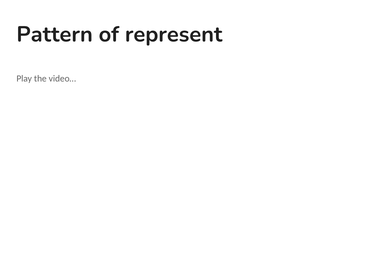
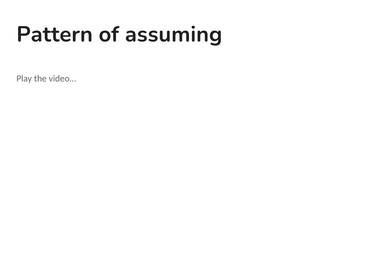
represent: represent -> assuming
